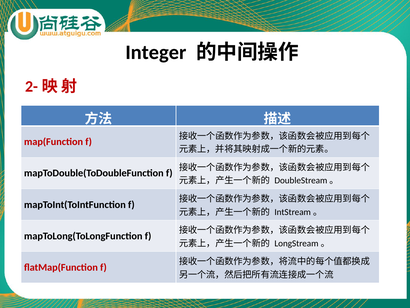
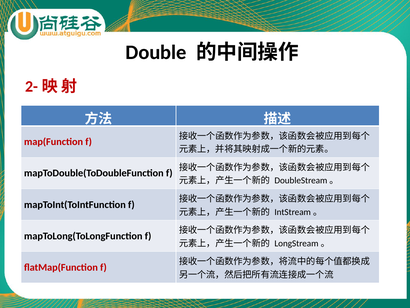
Integer: Integer -> Double
